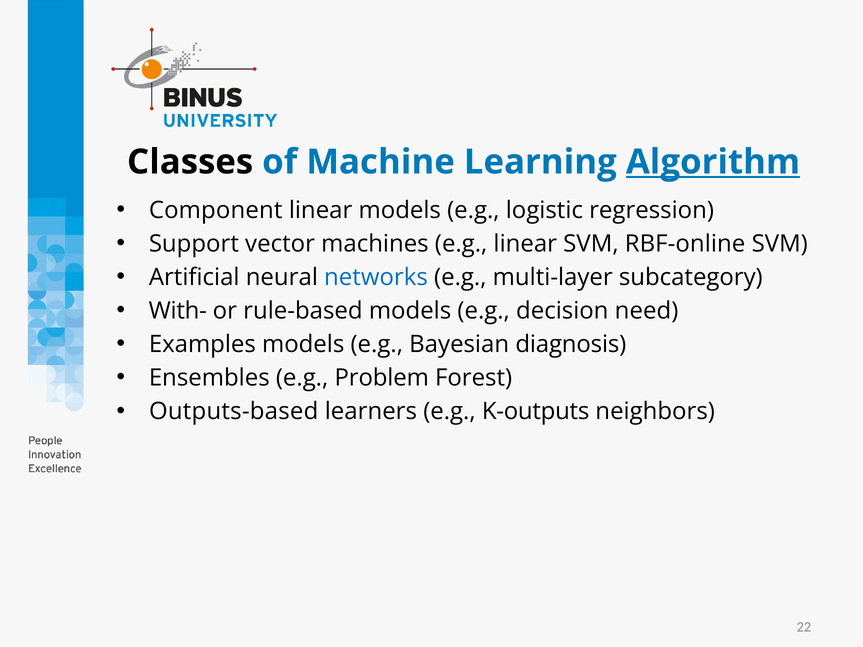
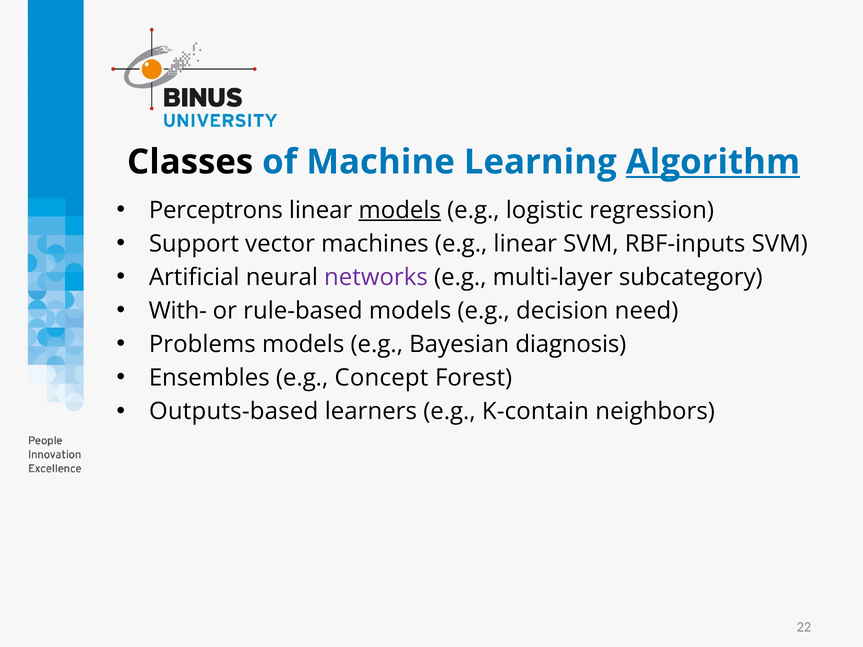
Component: Component -> Perceptrons
models at (400, 210) underline: none -> present
RBF-online: RBF-online -> RBF-inputs
networks colour: blue -> purple
Examples: Examples -> Problems
Problem: Problem -> Concept
K-outputs: K-outputs -> K-contain
